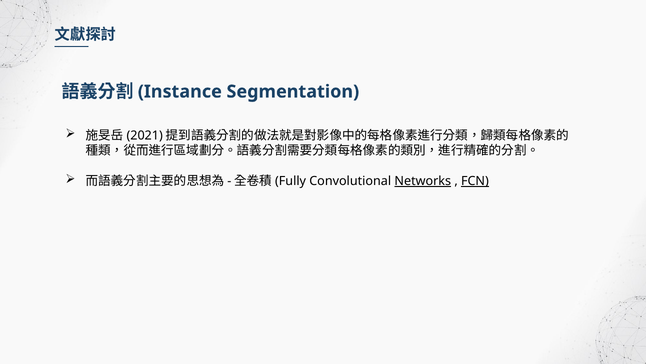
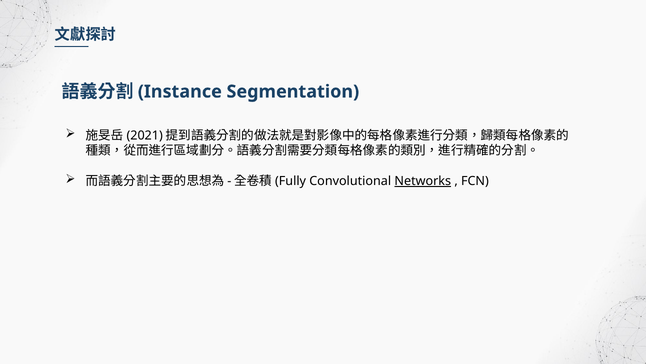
FCN underline: present -> none
